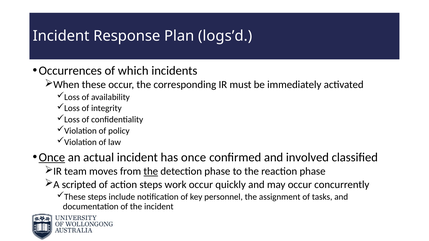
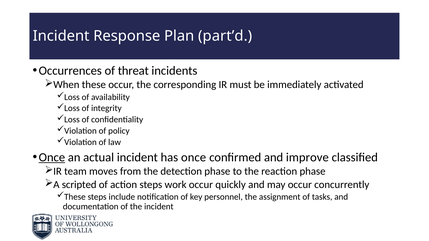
logs’d: logs’d -> part’d
which: which -> threat
involved: involved -> improve
the at (151, 172) underline: present -> none
